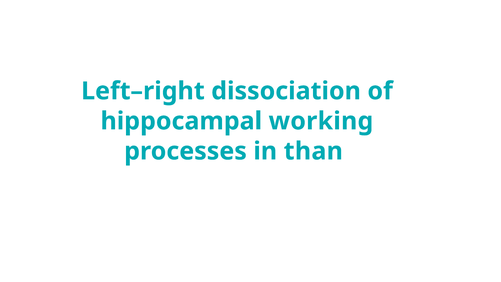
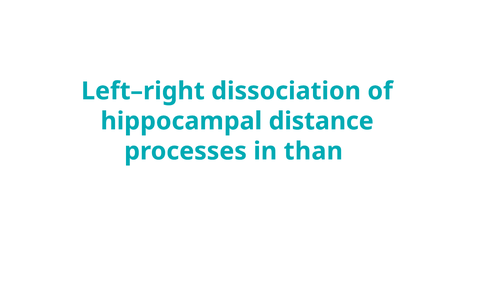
working: working -> distance
